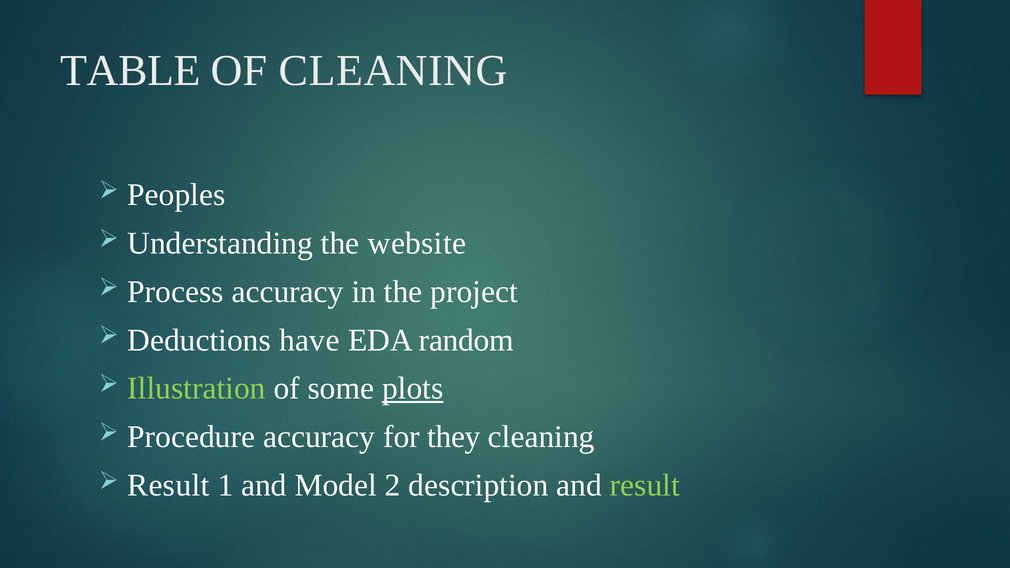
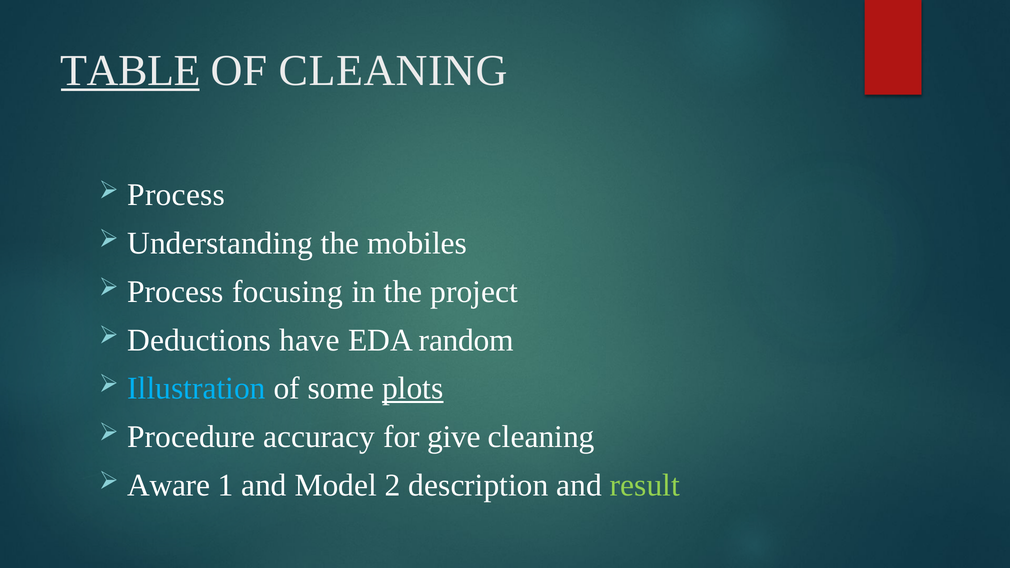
TABLE underline: none -> present
Peoples at (176, 195): Peoples -> Process
website: website -> mobiles
Process accuracy: accuracy -> focusing
Illustration colour: light green -> light blue
they: they -> give
Result at (168, 485): Result -> Aware
